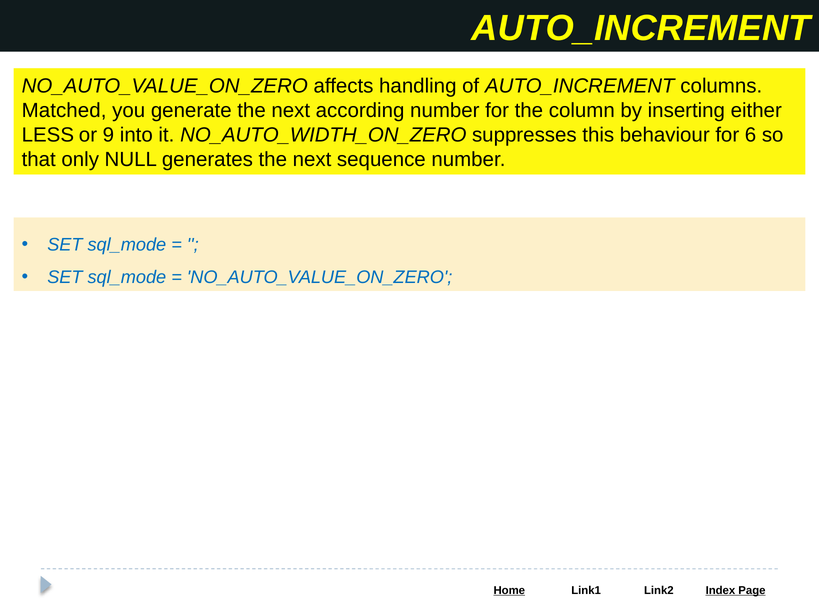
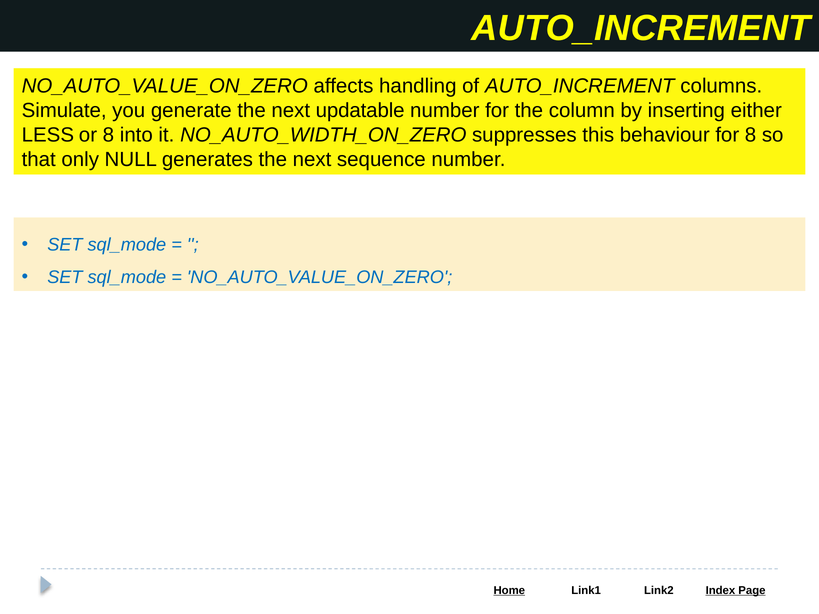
Matched: Matched -> Simulate
according: according -> updatable
or 9: 9 -> 8
for 6: 6 -> 8
